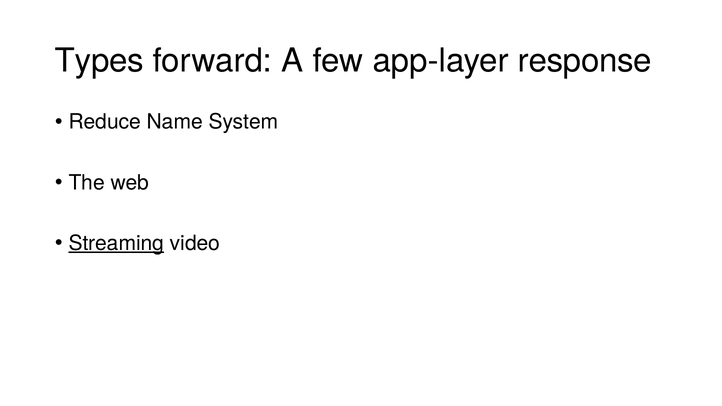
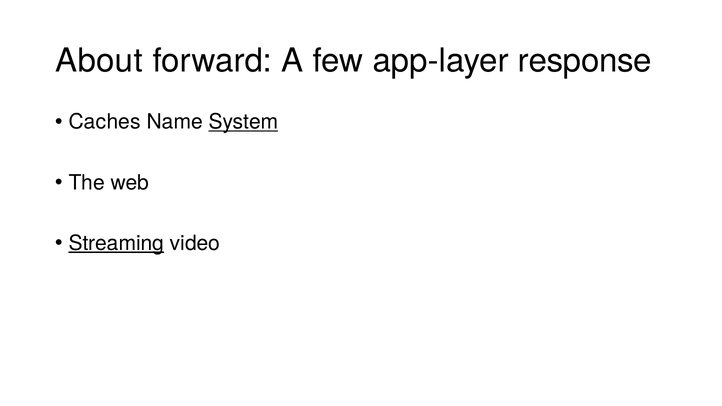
Types: Types -> About
Reduce: Reduce -> Caches
System underline: none -> present
